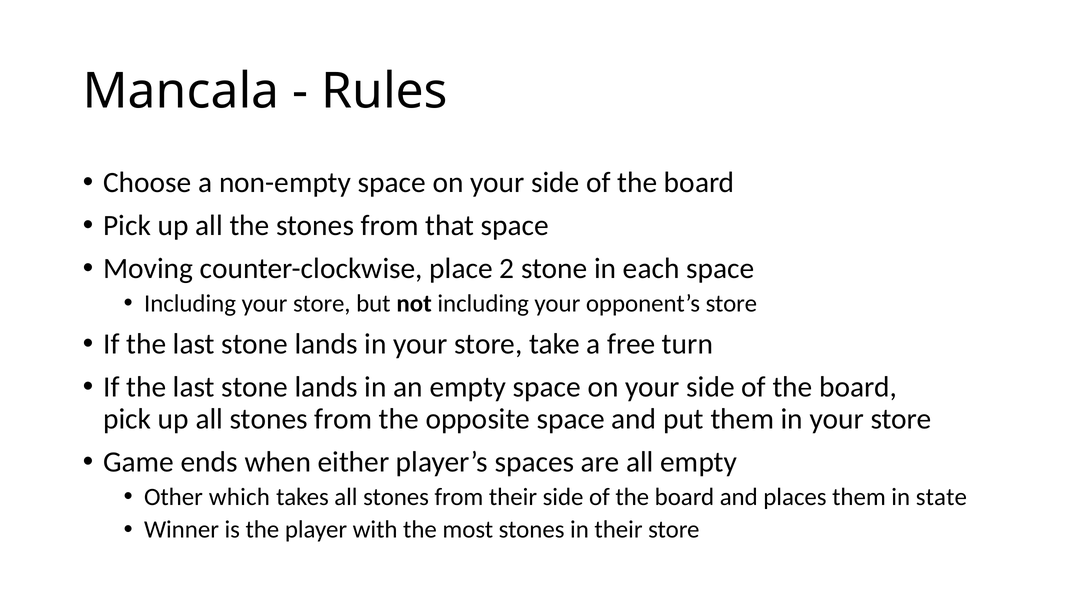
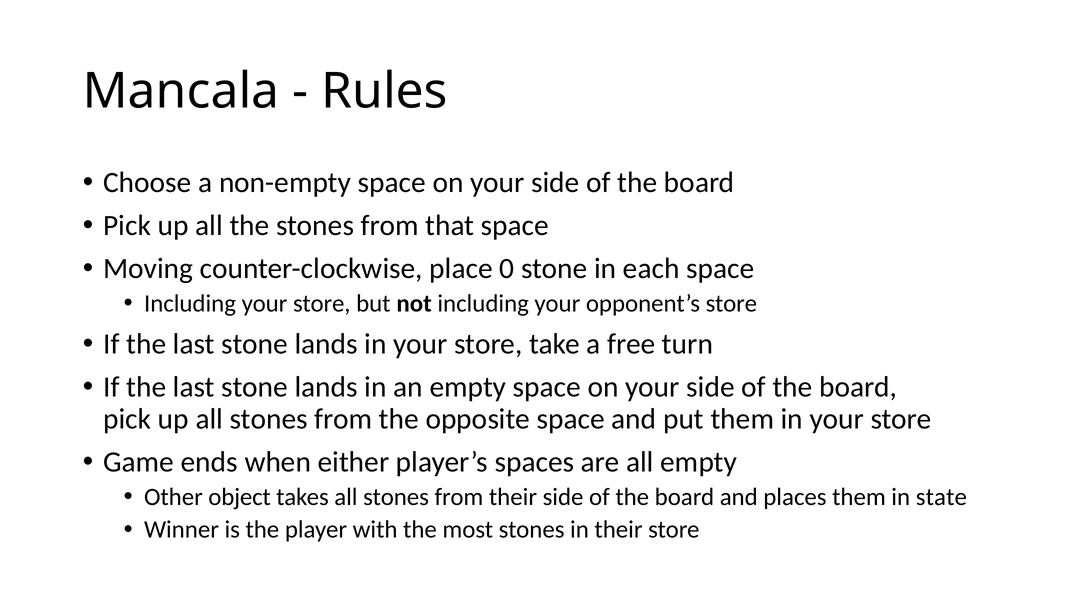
2: 2 -> 0
which: which -> object
